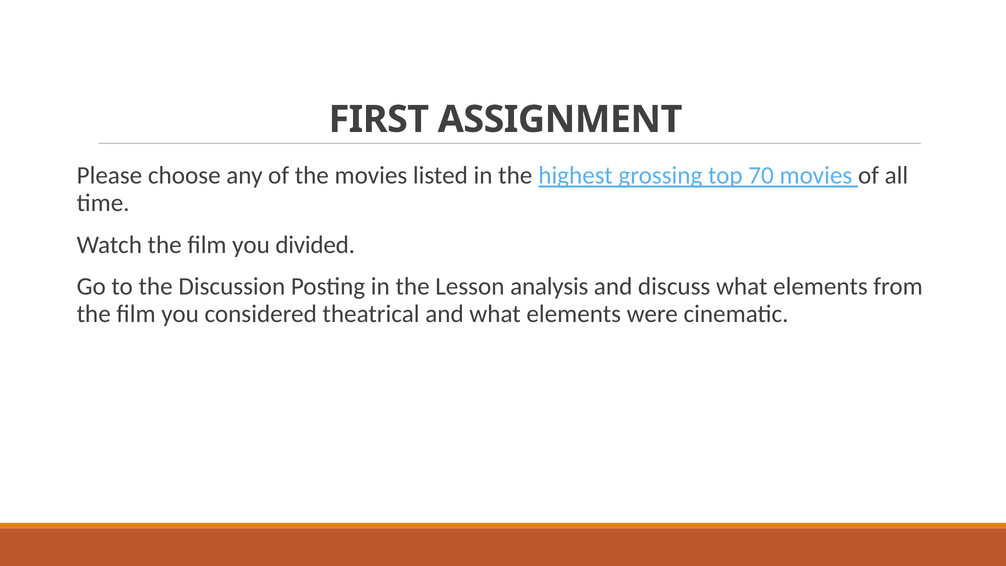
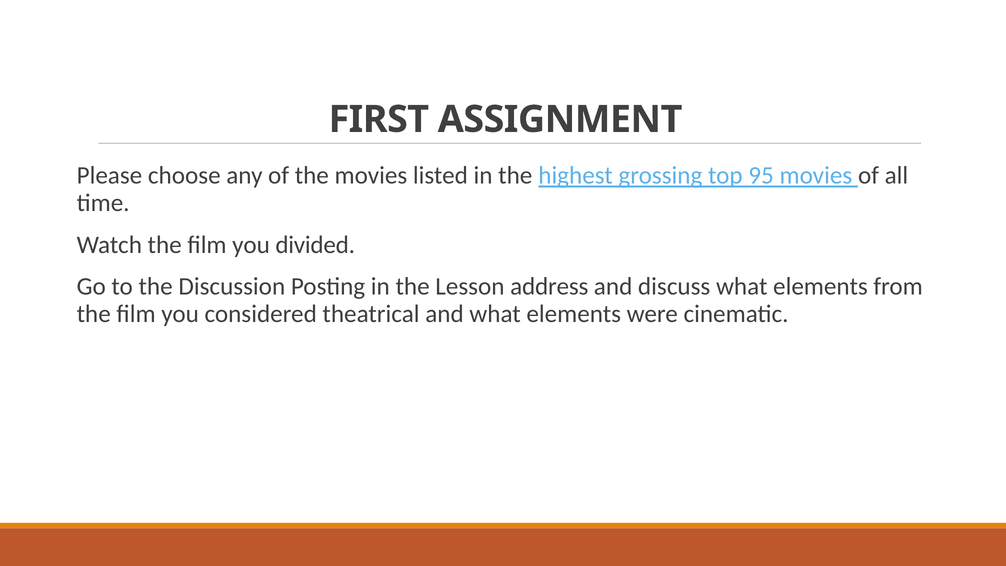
70: 70 -> 95
analysis: analysis -> address
